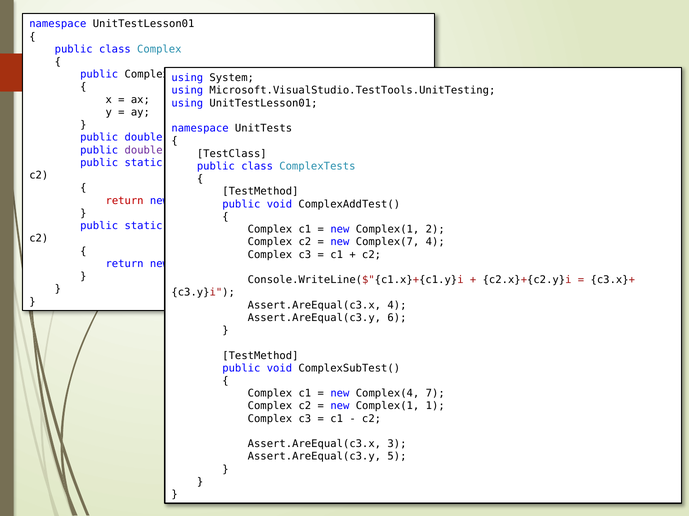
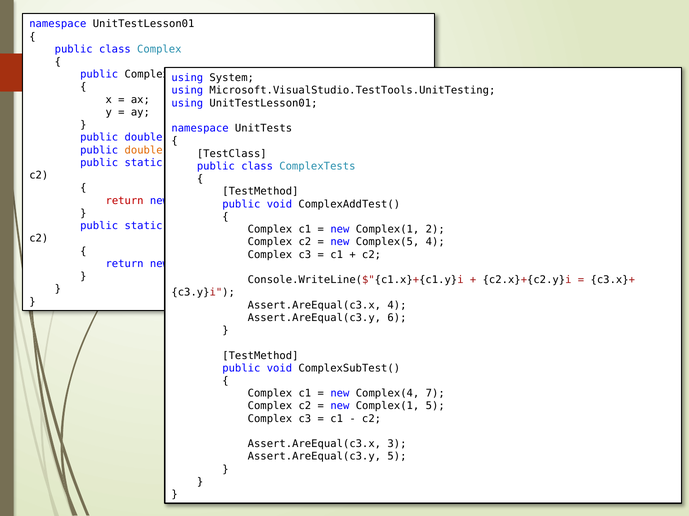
double at (144, 150) colour: purple -> orange
Complex(7: Complex(7 -> Complex(5
Complex(1 1: 1 -> 5
